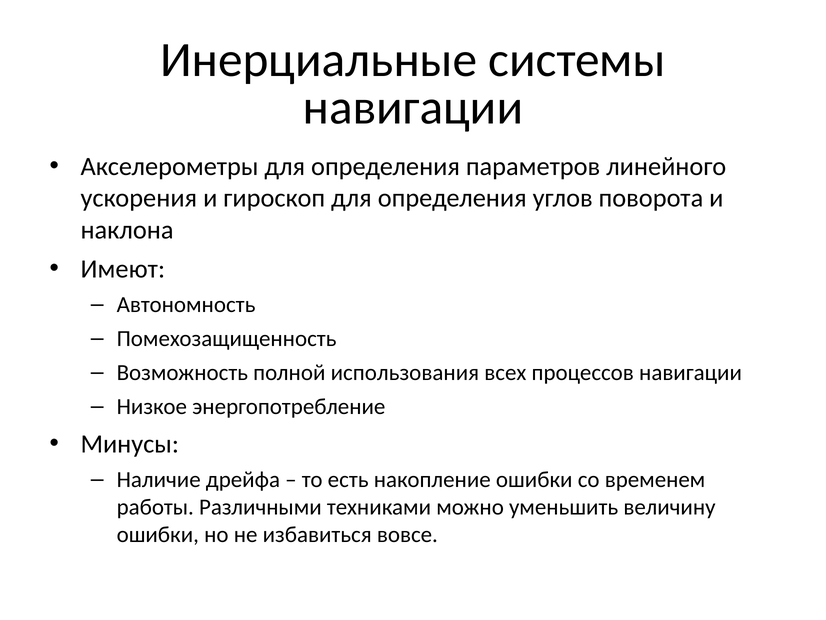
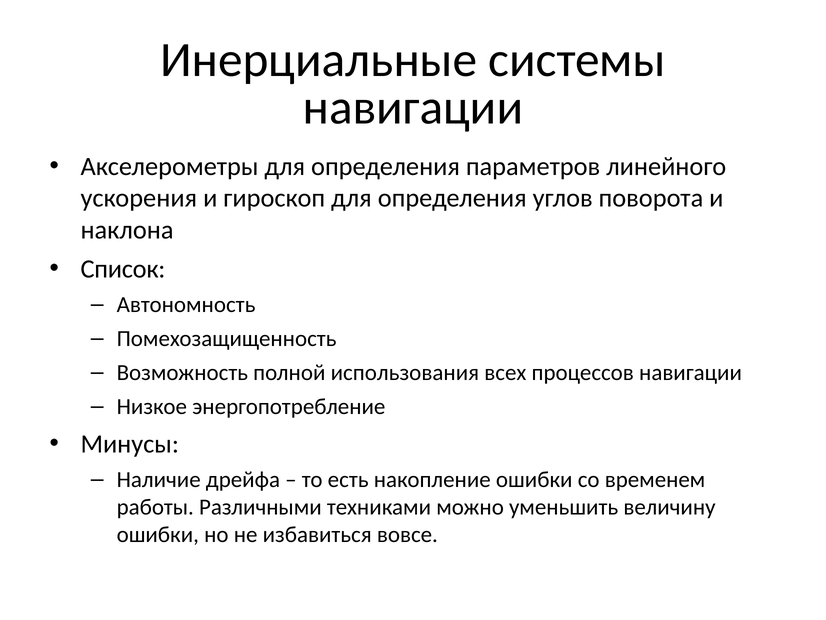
Имеют: Имеют -> Список
